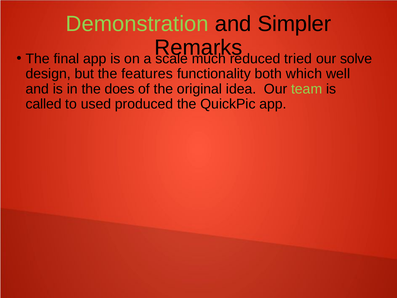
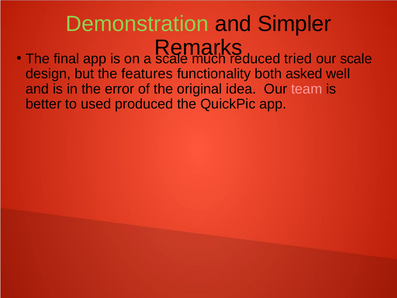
our solve: solve -> scale
which: which -> asked
does: does -> error
team colour: light green -> pink
called: called -> better
